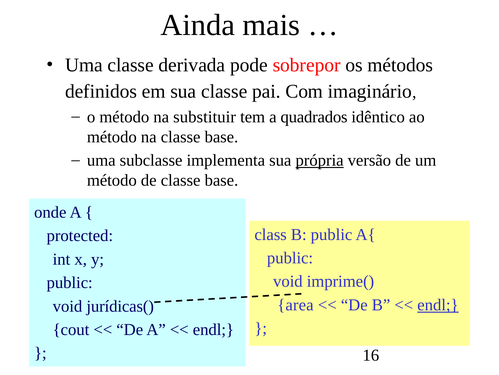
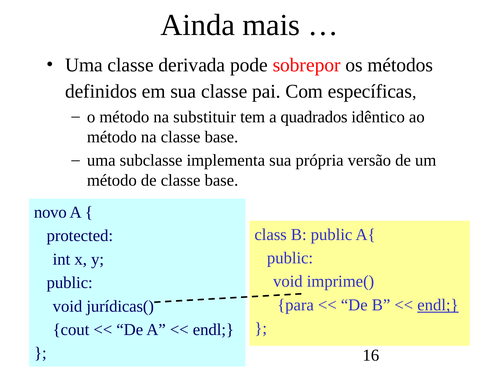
imaginário: imaginário -> específicas
própria underline: present -> none
onde: onde -> novo
area: area -> para
